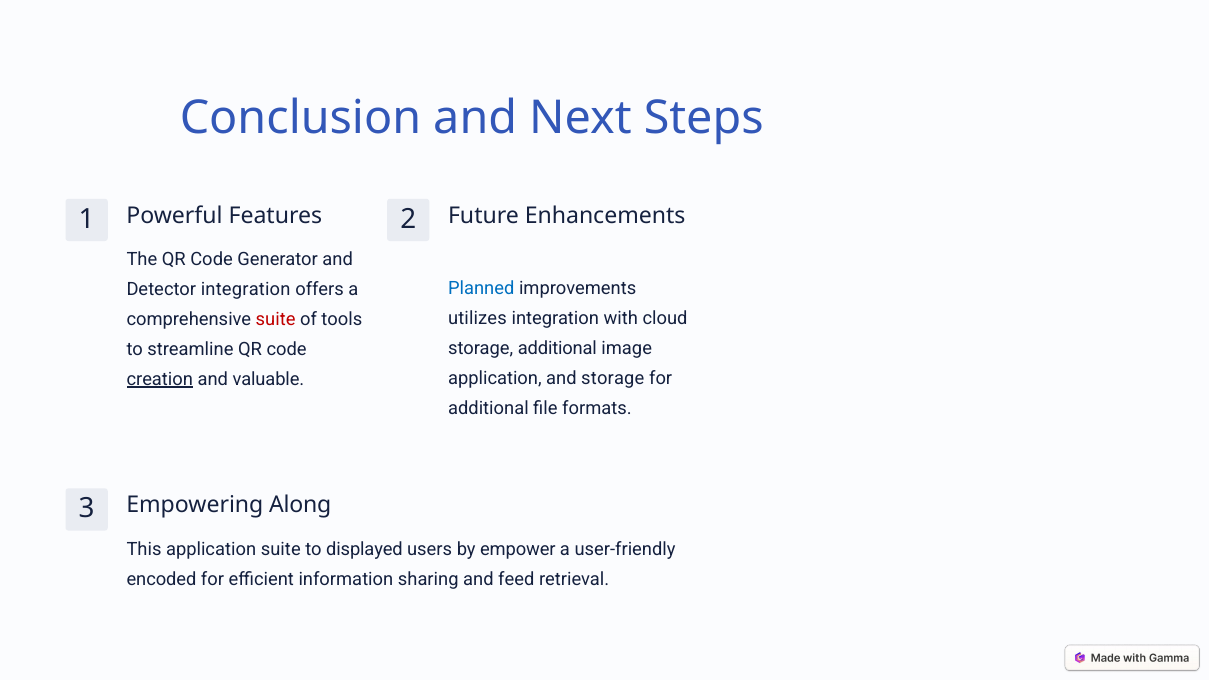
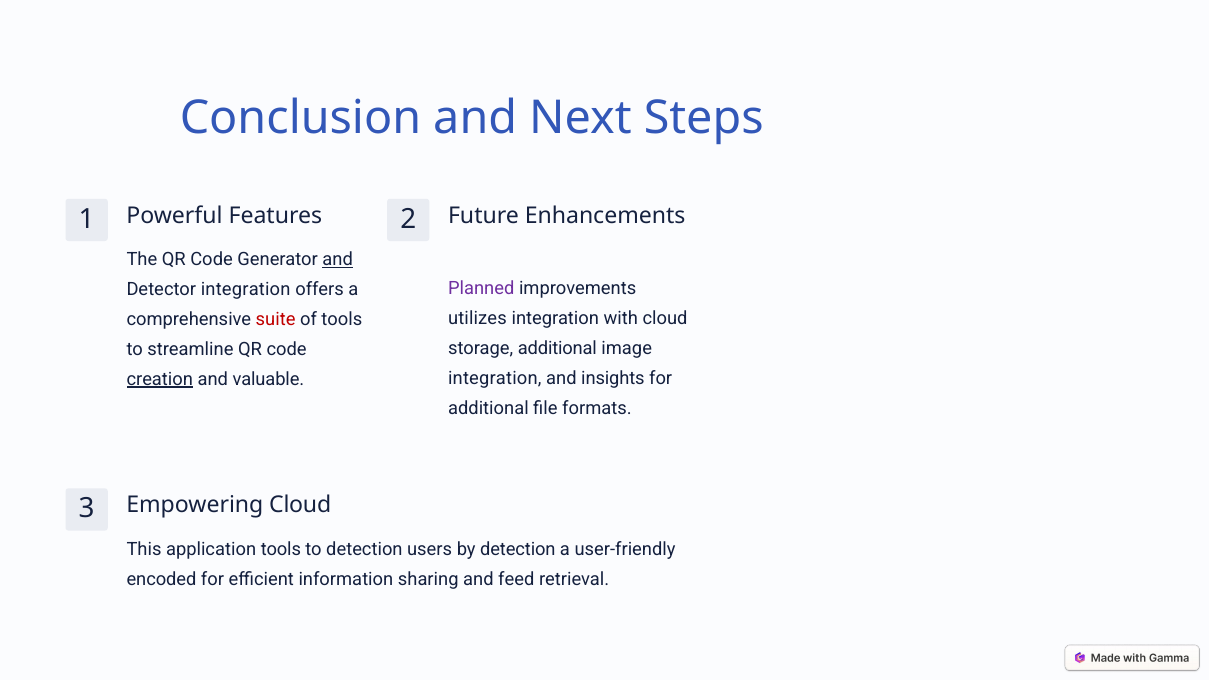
and at (338, 260) underline: none -> present
Planned colour: blue -> purple
application at (495, 379): application -> integration
and storage: storage -> insights
Empowering Along: Along -> Cloud
application suite: suite -> tools
to displayed: displayed -> detection
by empower: empower -> detection
